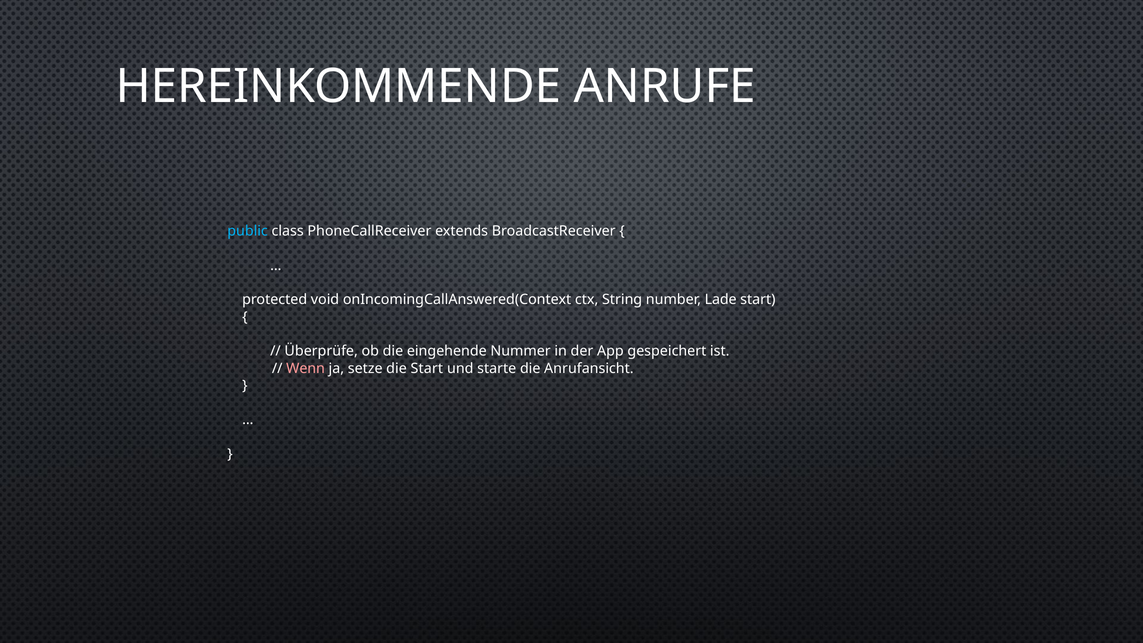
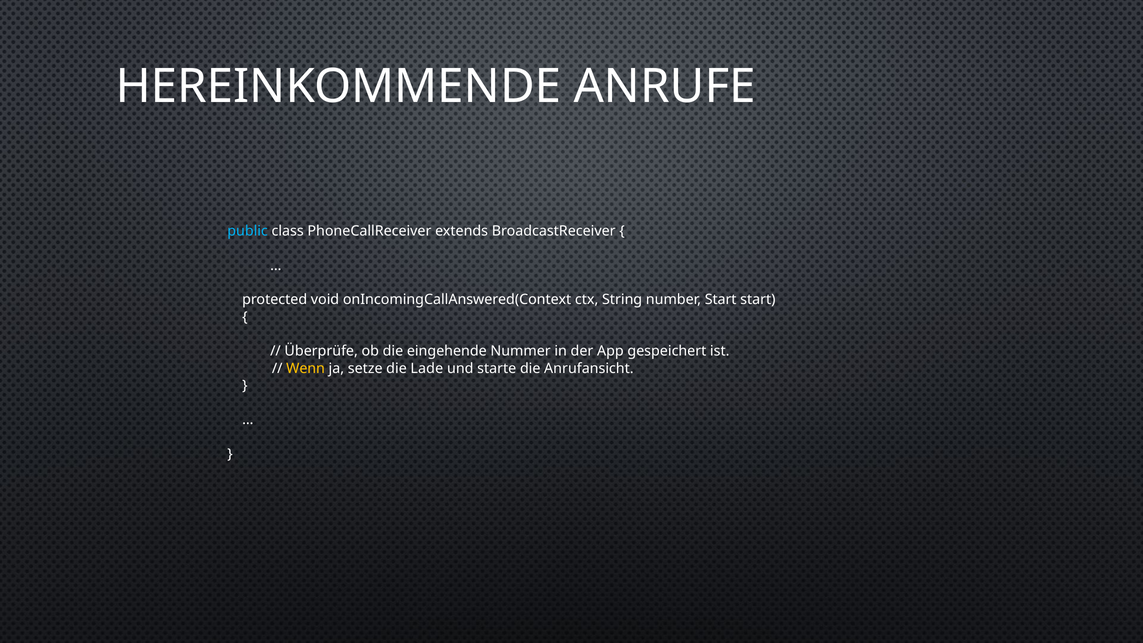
number Lade: Lade -> Start
Wenn colour: pink -> yellow
die Start: Start -> Lade
